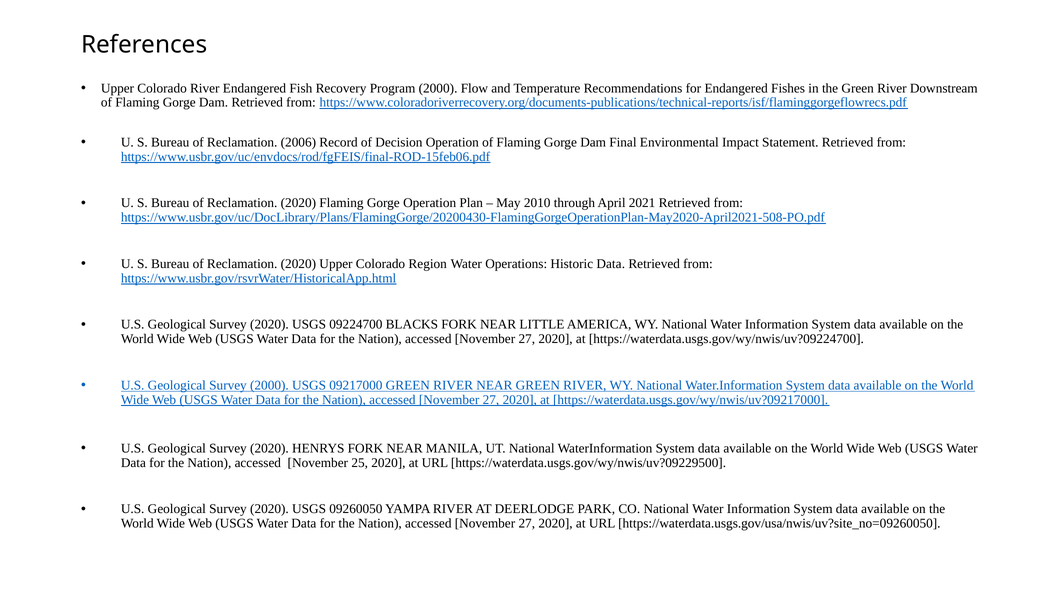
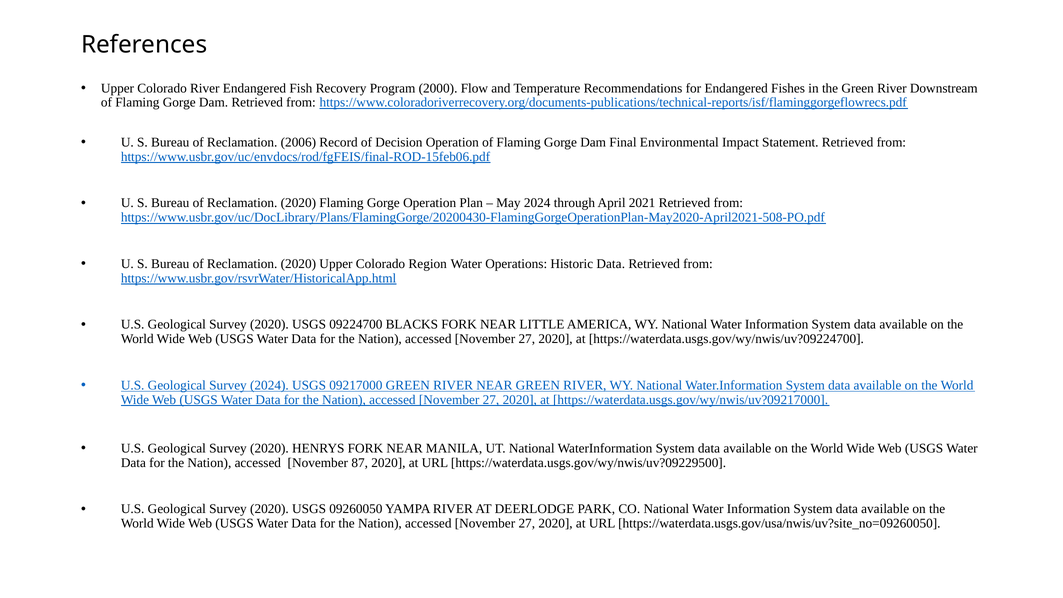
May 2010: 2010 -> 2024
Survey 2000: 2000 -> 2024
25: 25 -> 87
